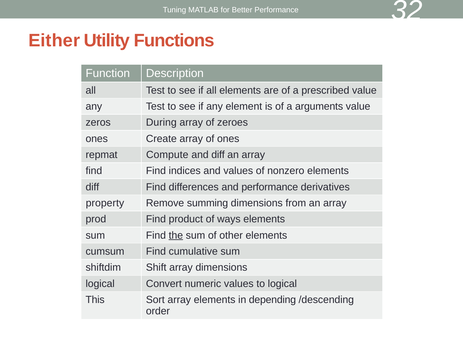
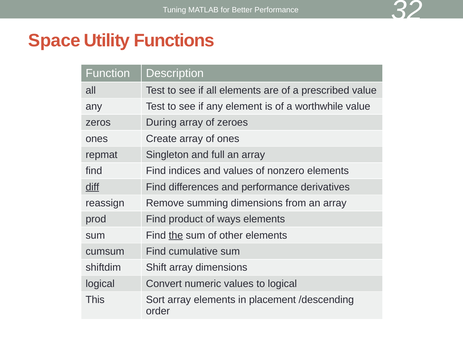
Either: Either -> Space
arguments: arguments -> worthwhile
Compute: Compute -> Singleton
and diff: diff -> full
diff at (92, 187) underline: none -> present
property: property -> reassign
depending: depending -> placement
